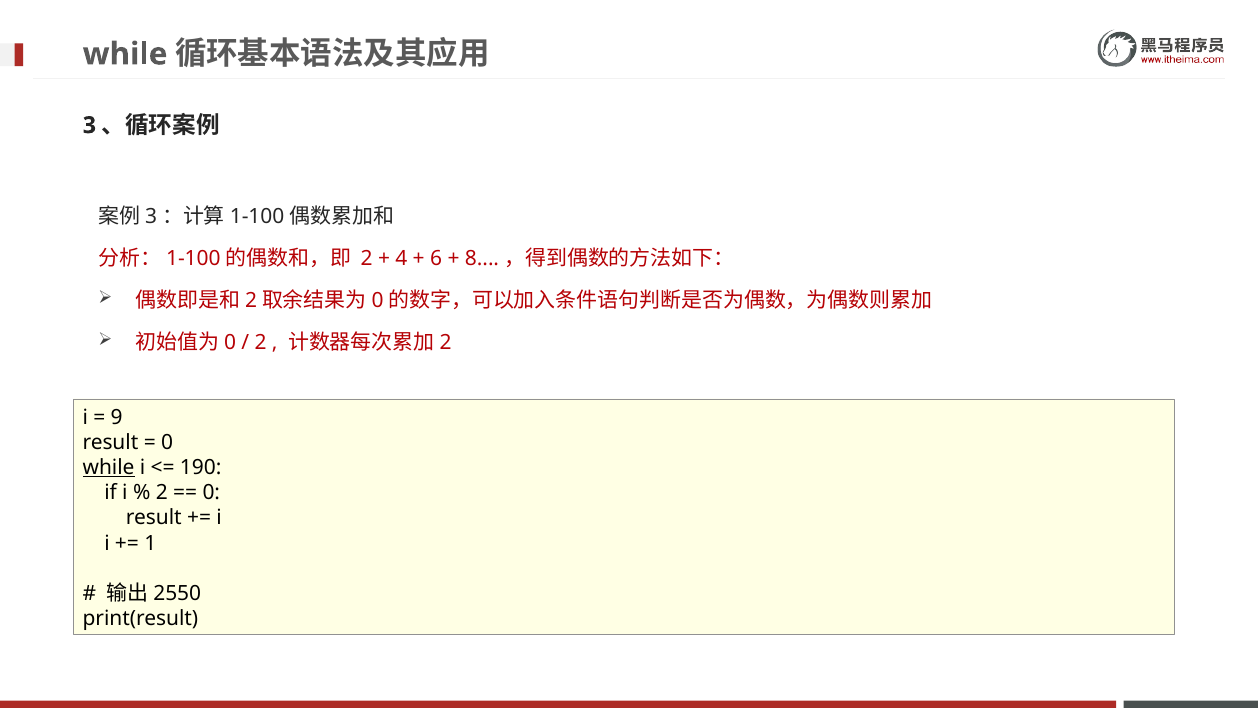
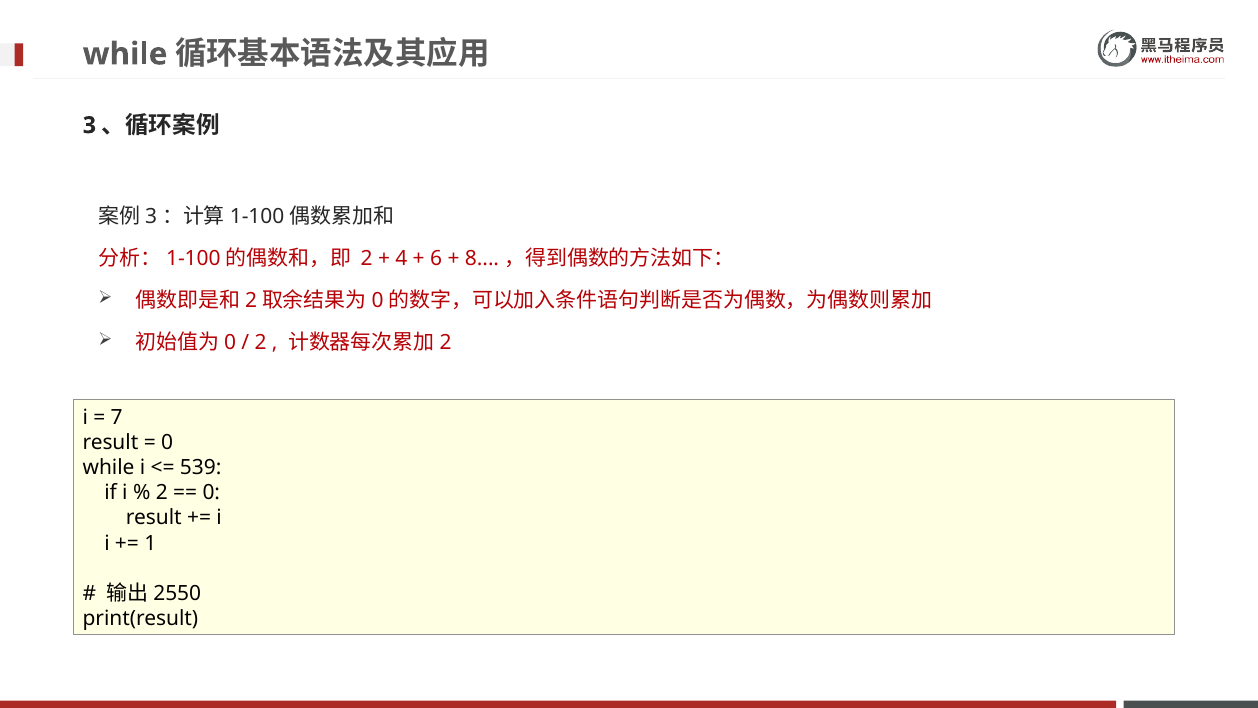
9: 9 -> 7
while at (109, 467) underline: present -> none
190: 190 -> 539
